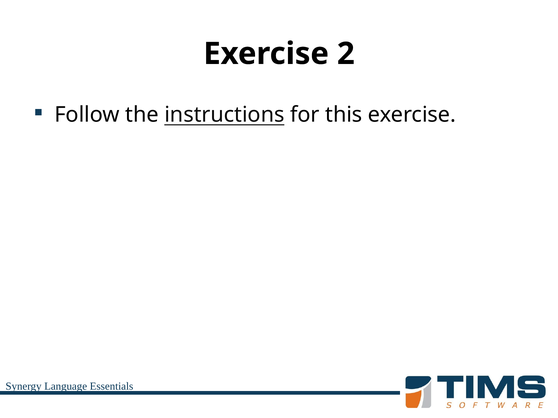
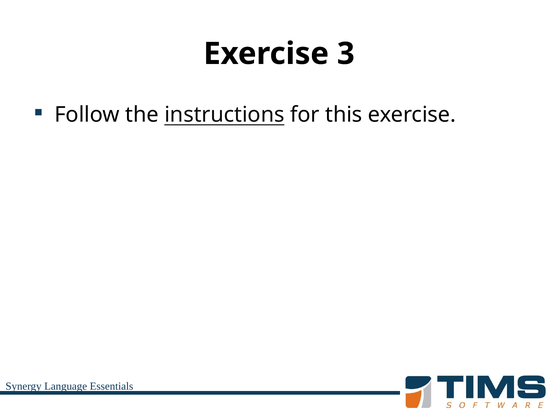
2: 2 -> 3
